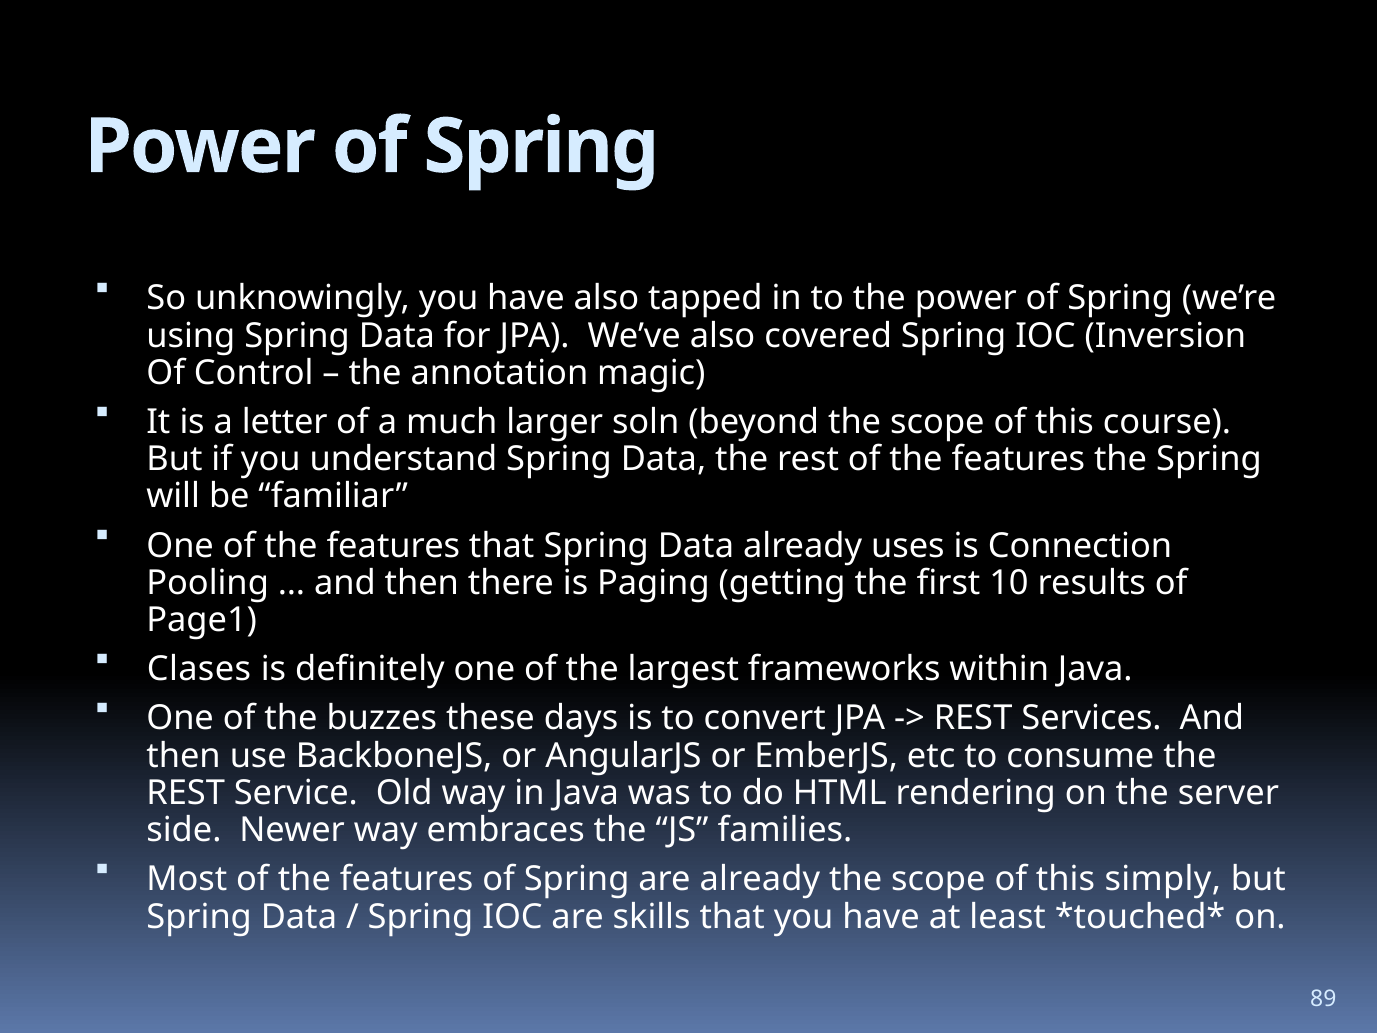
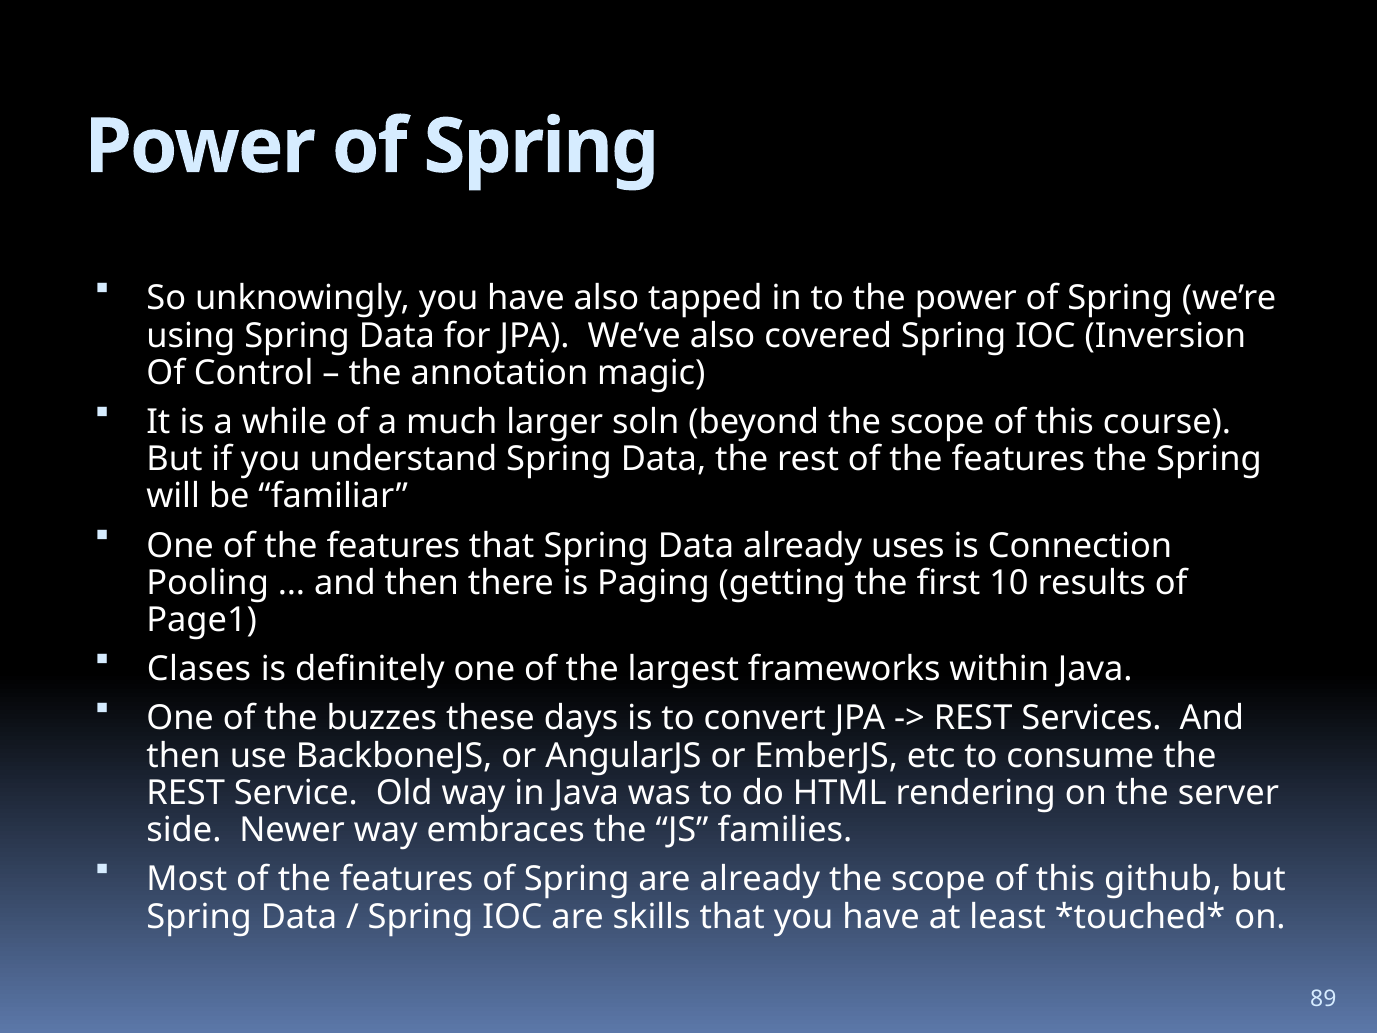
letter: letter -> while
simply: simply -> github
